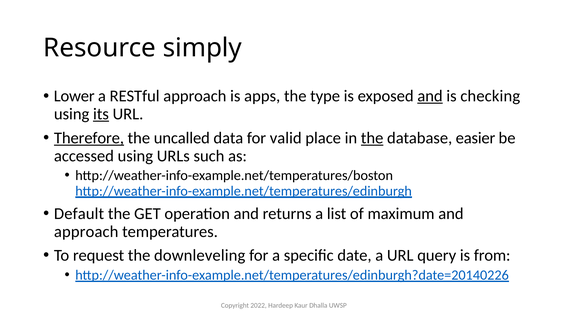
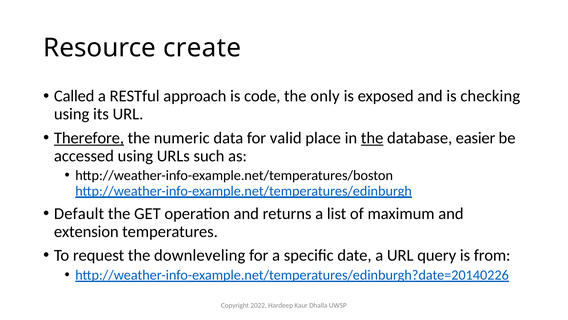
simply: simply -> create
Lower: Lower -> Called
apps: apps -> code
type: type -> only
and at (430, 96) underline: present -> none
its underline: present -> none
uncalled: uncalled -> numeric
approach at (86, 231): approach -> extension
